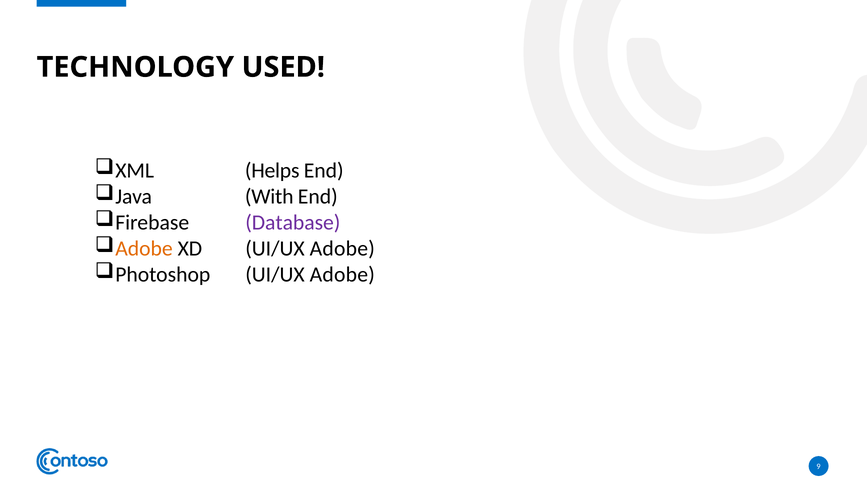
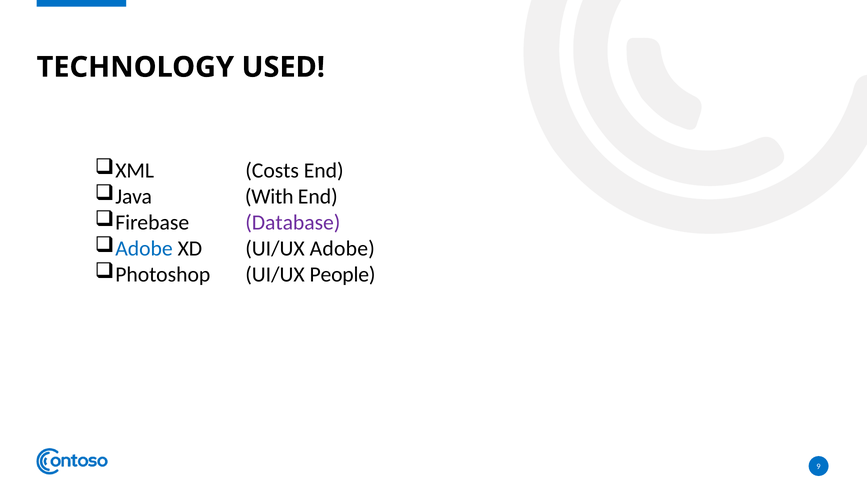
Helps: Helps -> Costs
Adobe at (144, 248) colour: orange -> blue
Photoshop UI/UX Adobe: Adobe -> People
